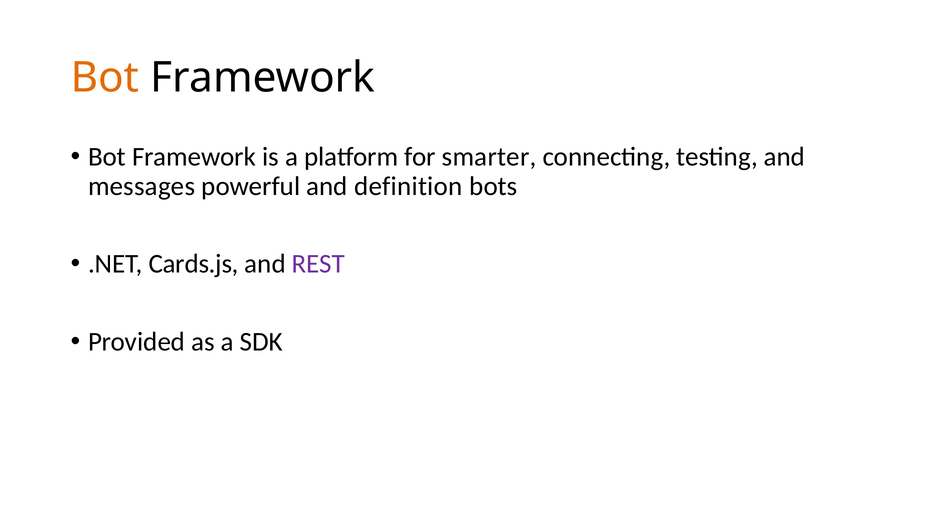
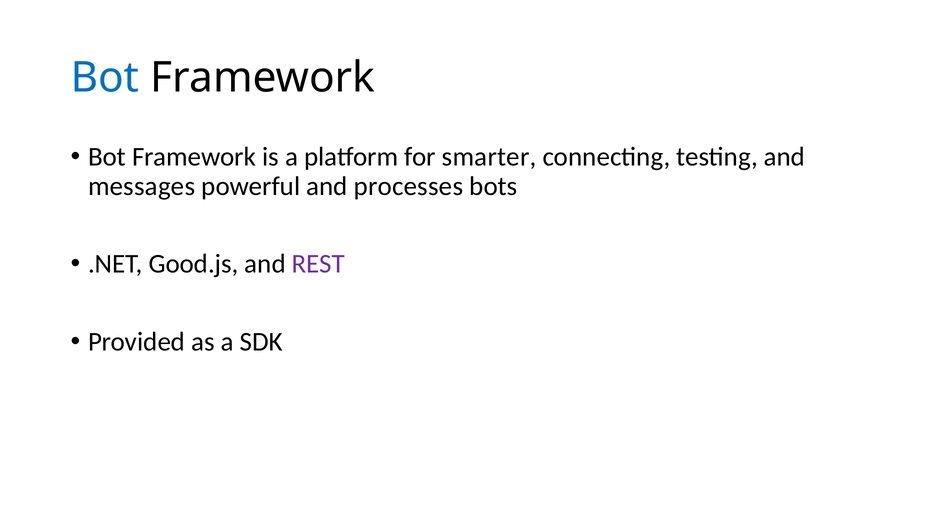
Bot at (105, 78) colour: orange -> blue
definition: definition -> processes
Cards.js: Cards.js -> Good.js
